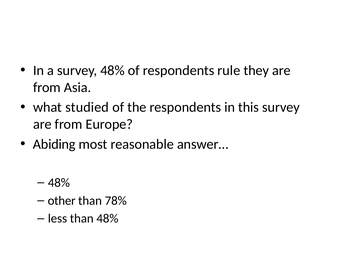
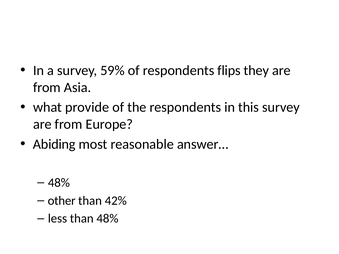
survey 48%: 48% -> 59%
rule: rule -> flips
studied: studied -> provide
78%: 78% -> 42%
